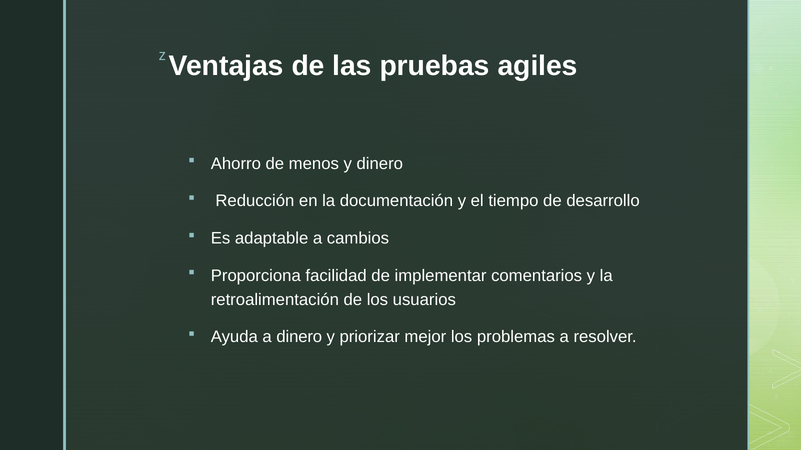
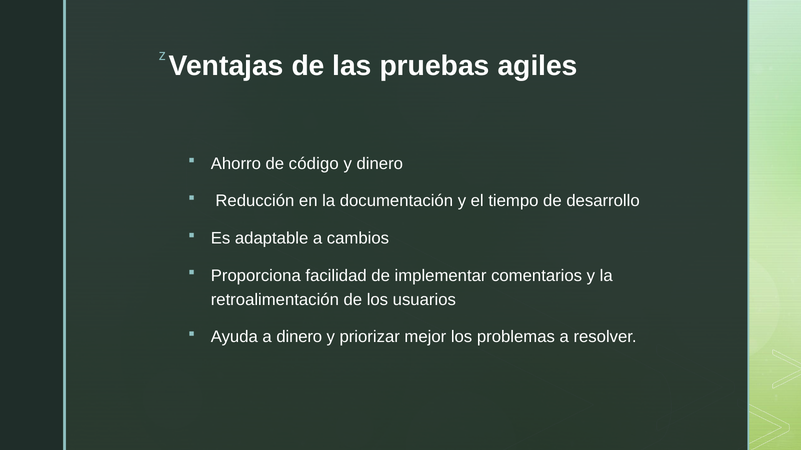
menos: menos -> código
